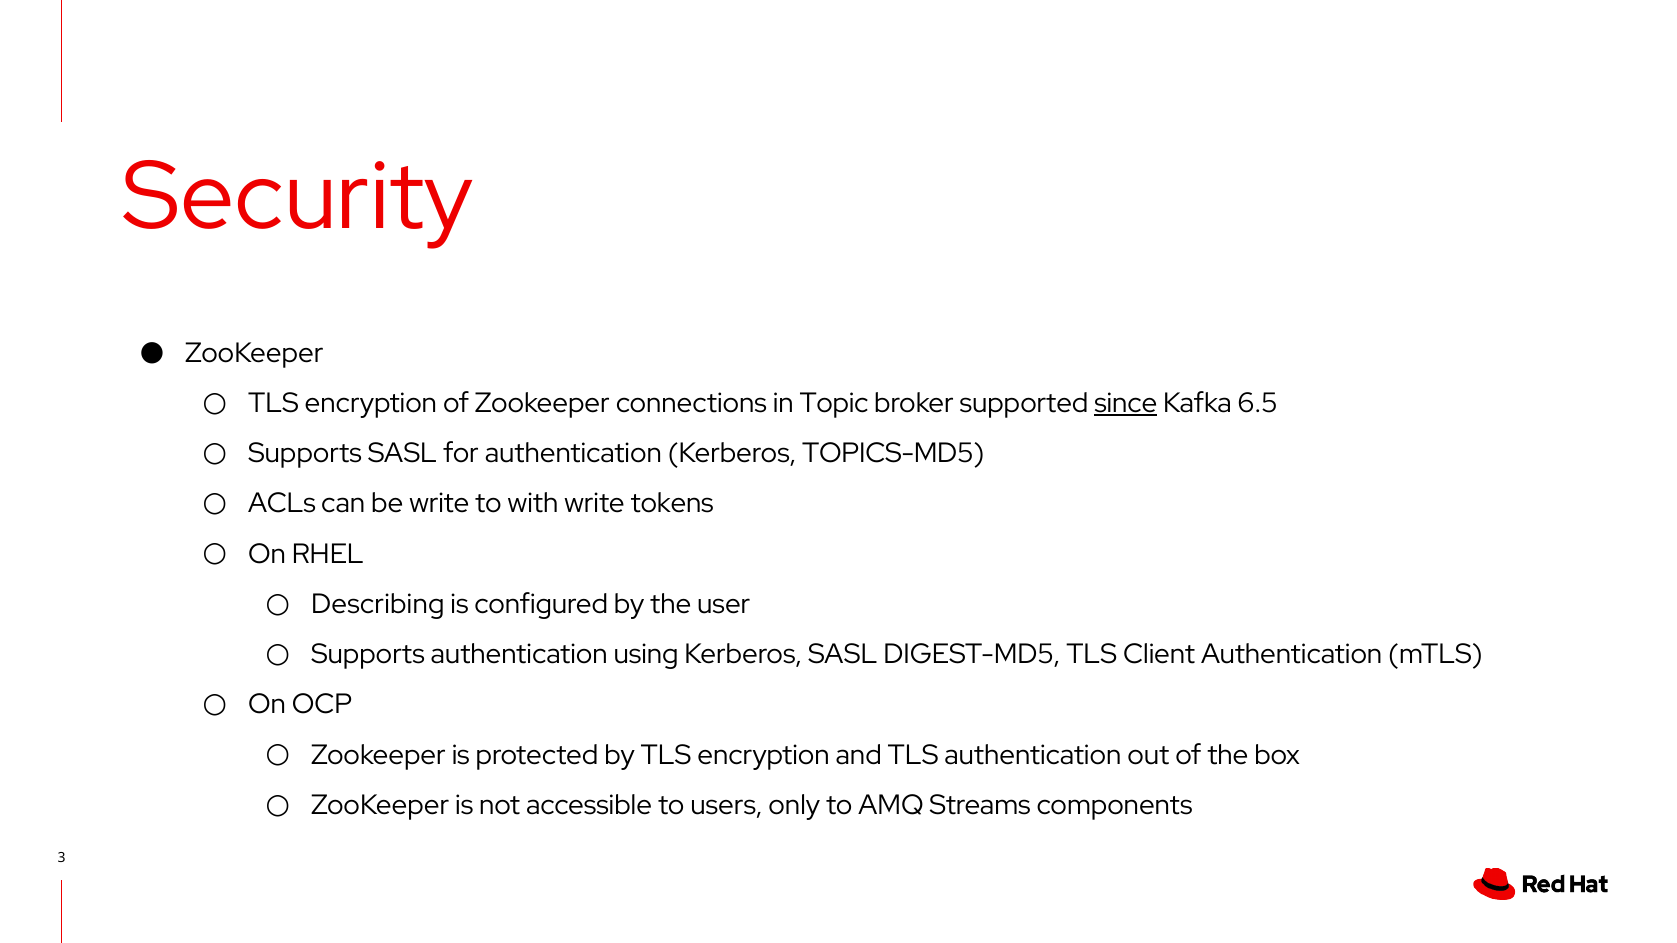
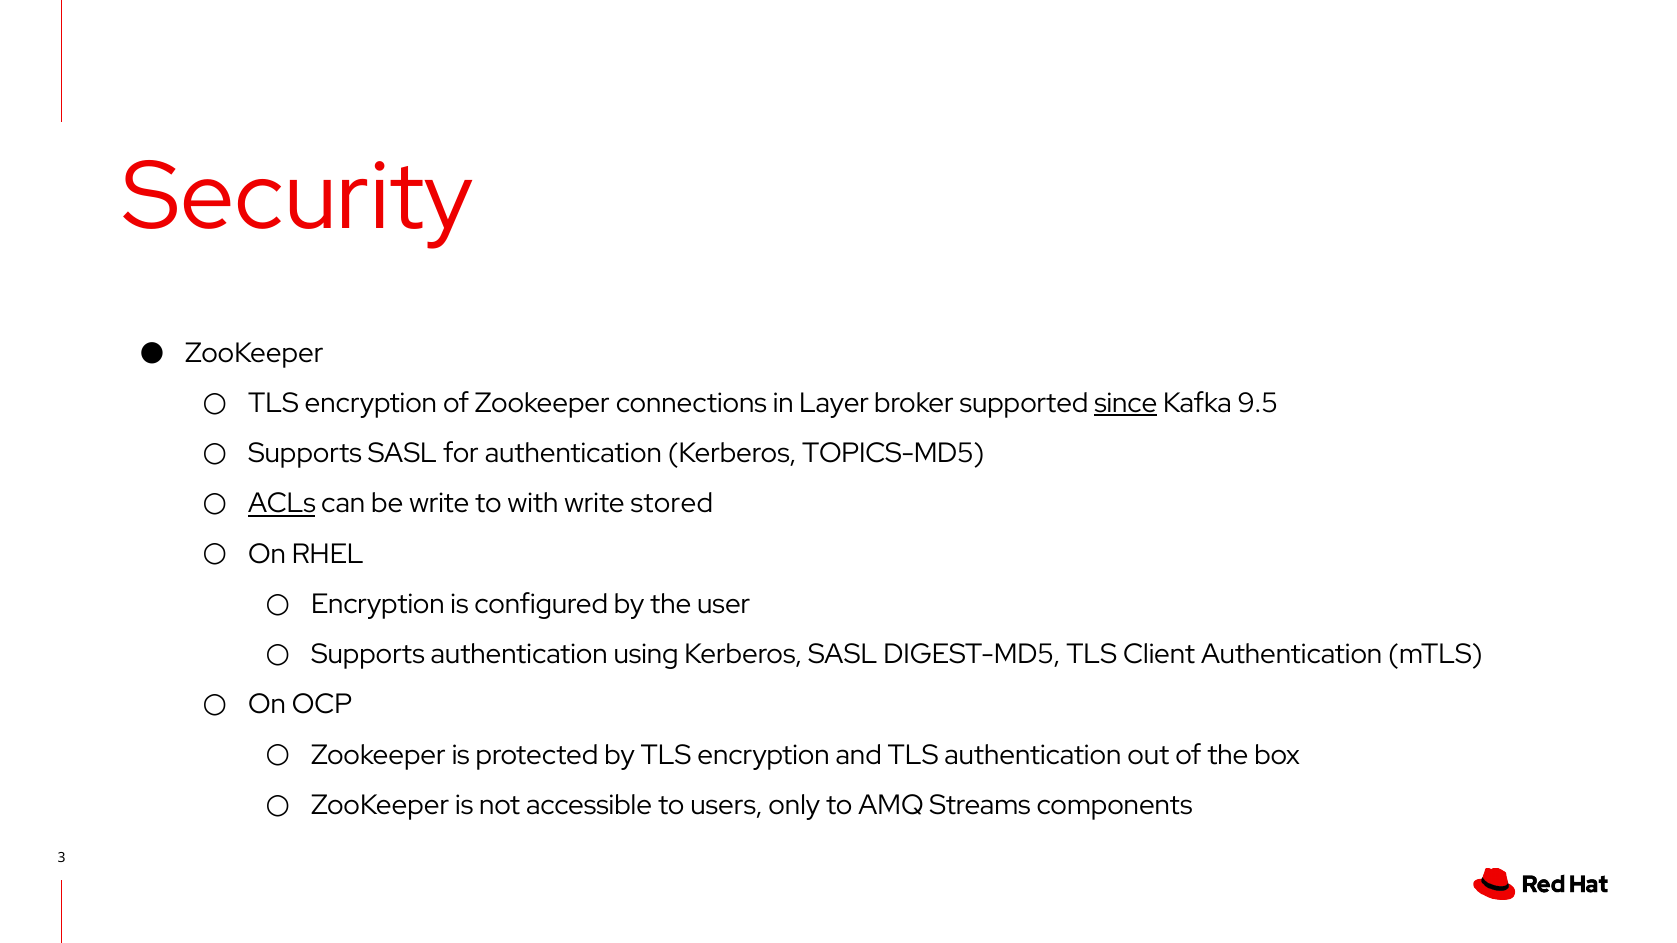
Topic: Topic -> Layer
6.5: 6.5 -> 9.5
ACLs underline: none -> present
tokens: tokens -> stored
Describing at (378, 604): Describing -> Encryption
